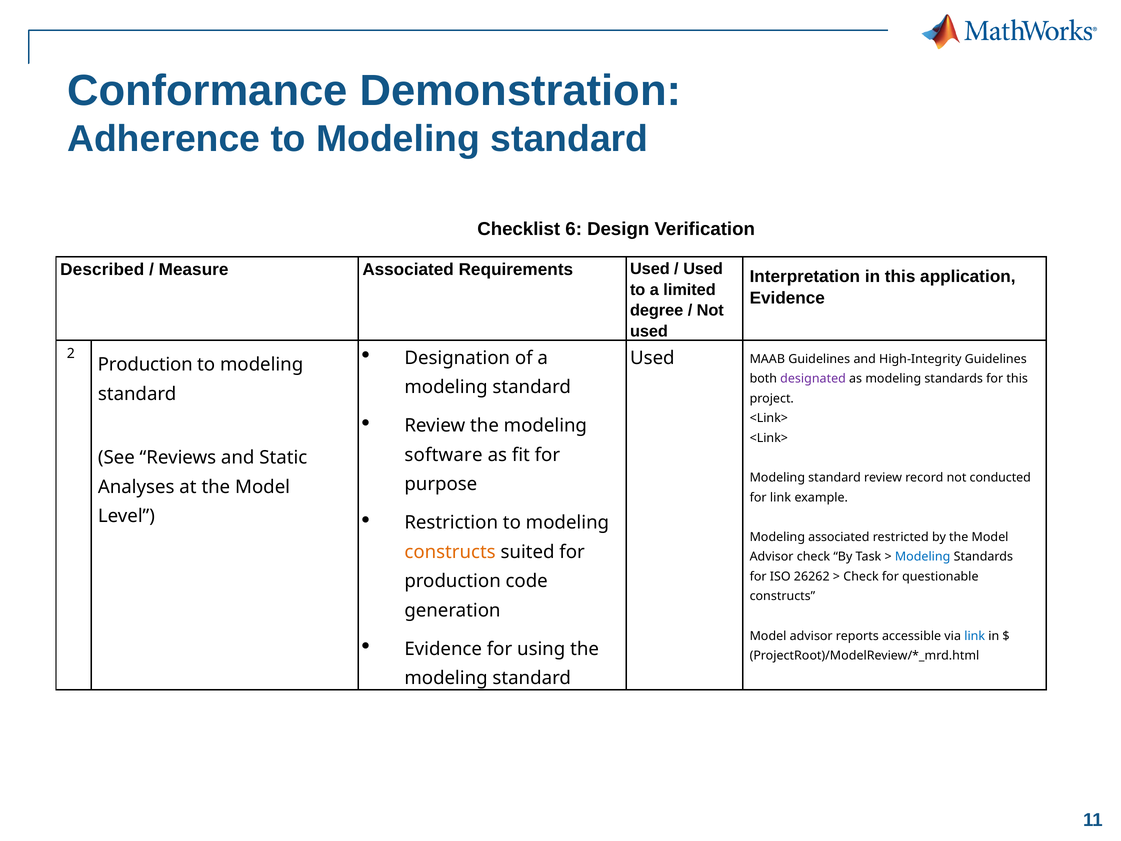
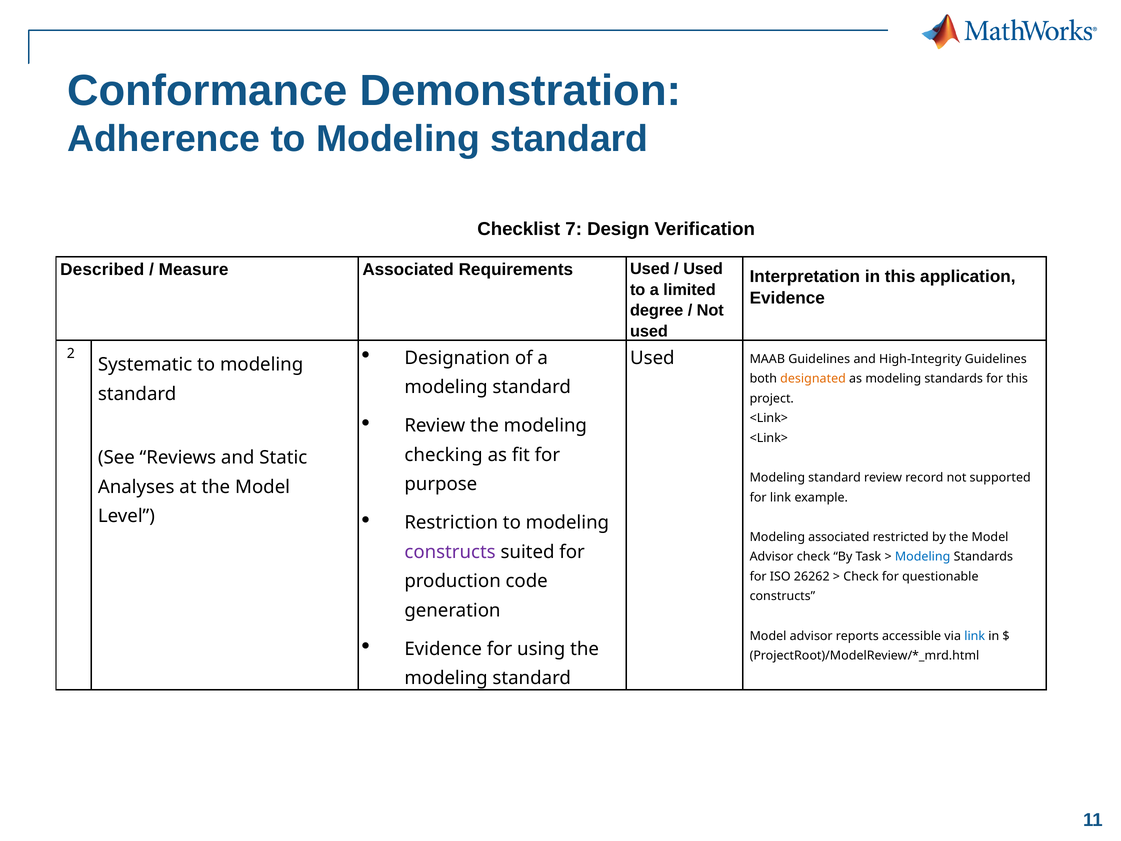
6: 6 -> 7
Production at (145, 365): Production -> Systematic
designated colour: purple -> orange
software: software -> checking
conducted: conducted -> supported
constructs at (450, 552) colour: orange -> purple
